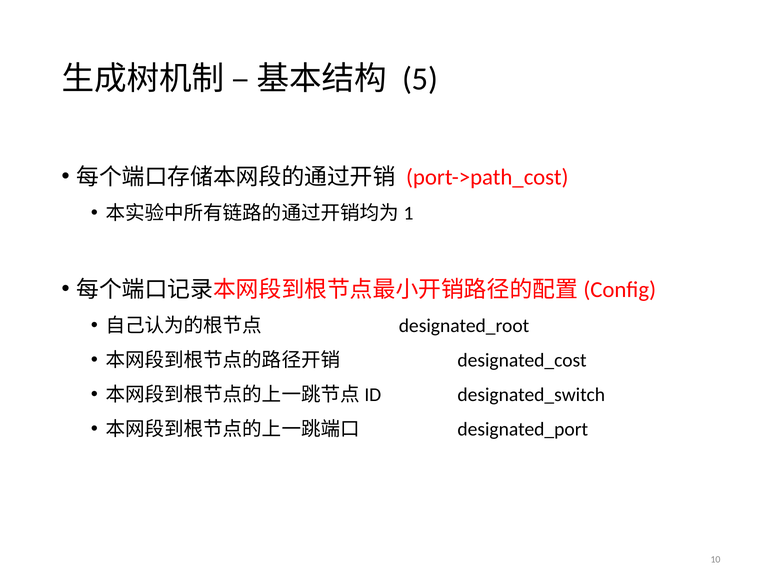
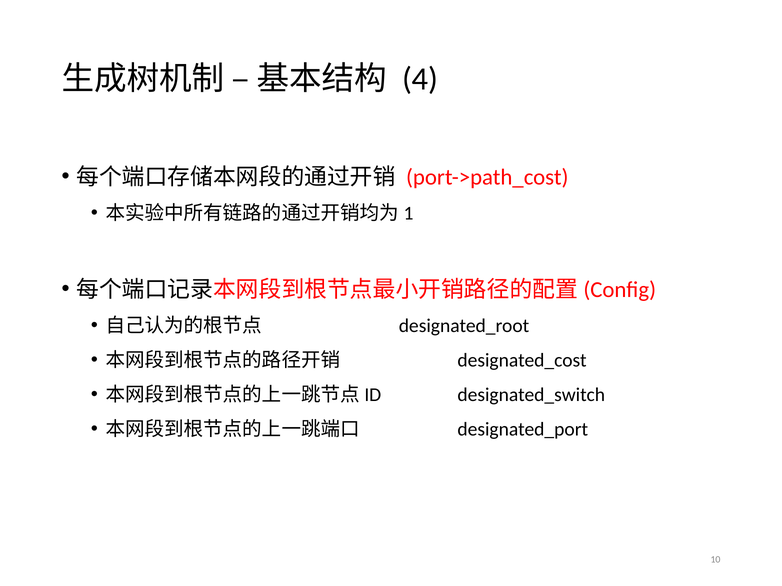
5: 5 -> 4
